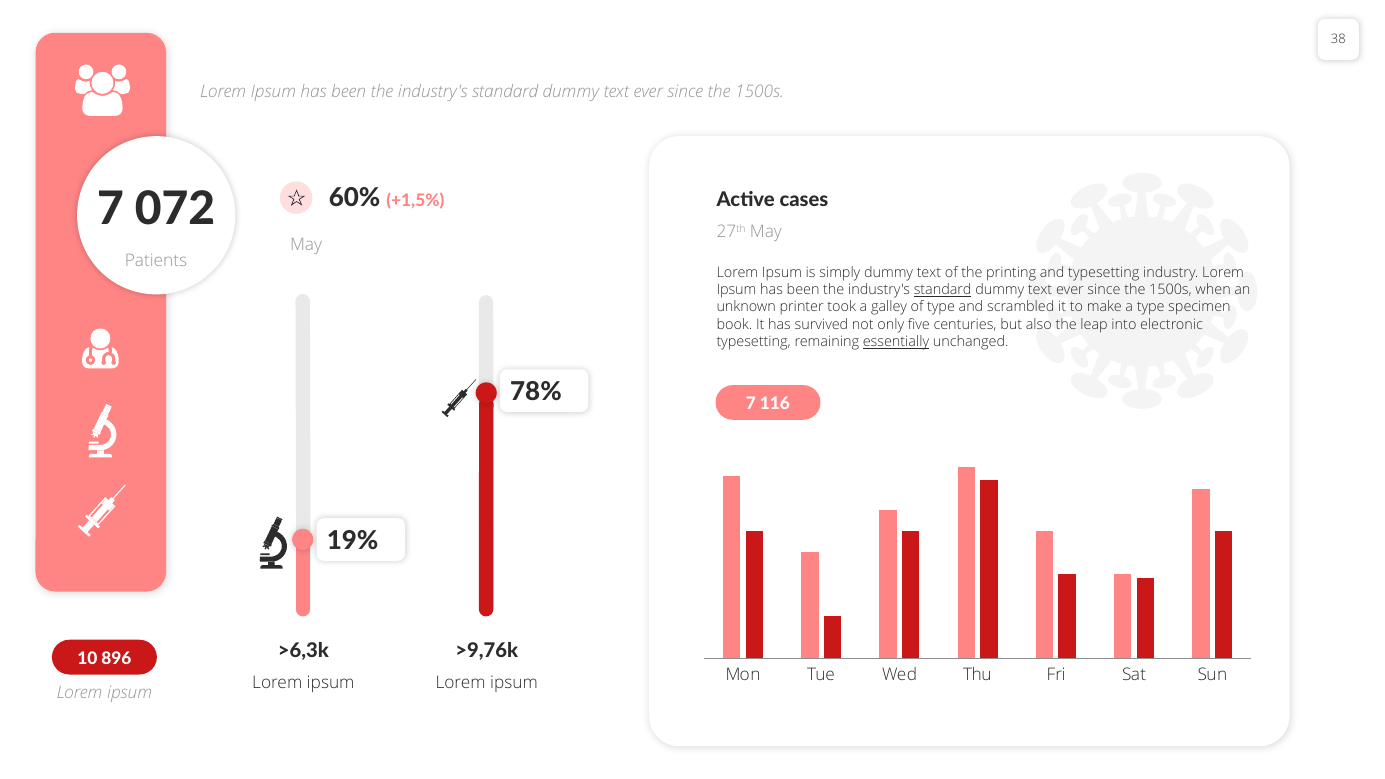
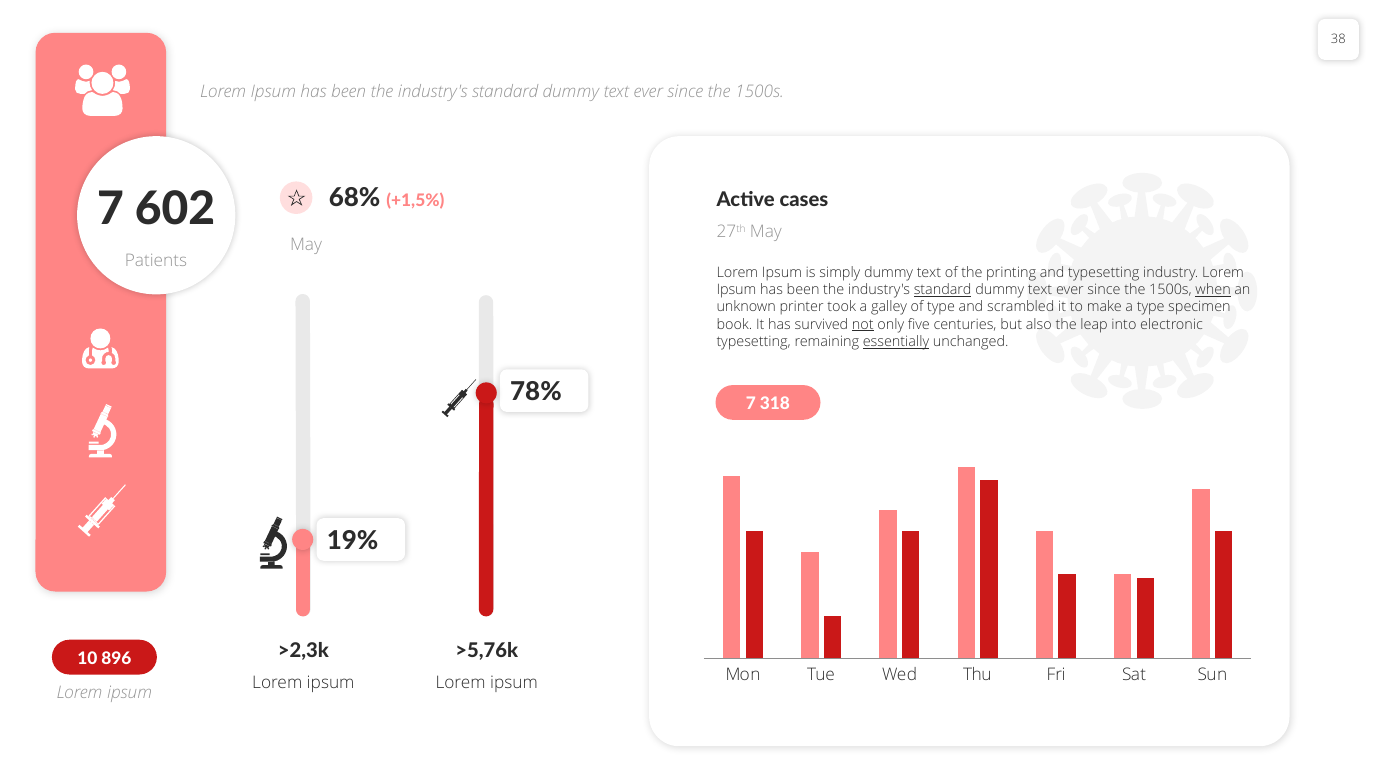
60%: 60% -> 68%
072: 072 -> 602
when underline: none -> present
not underline: none -> present
116: 116 -> 318
>6,3k: >6,3k -> >2,3k
>9,76k: >9,76k -> >5,76k
